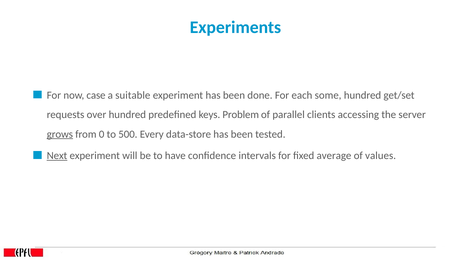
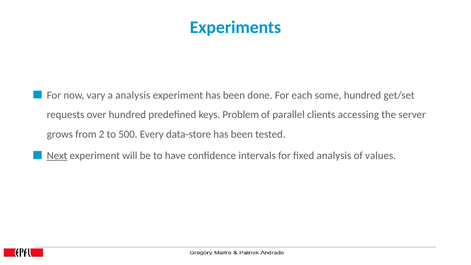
case: case -> vary
a suitable: suitable -> analysis
grows underline: present -> none
0: 0 -> 2
fixed average: average -> analysis
